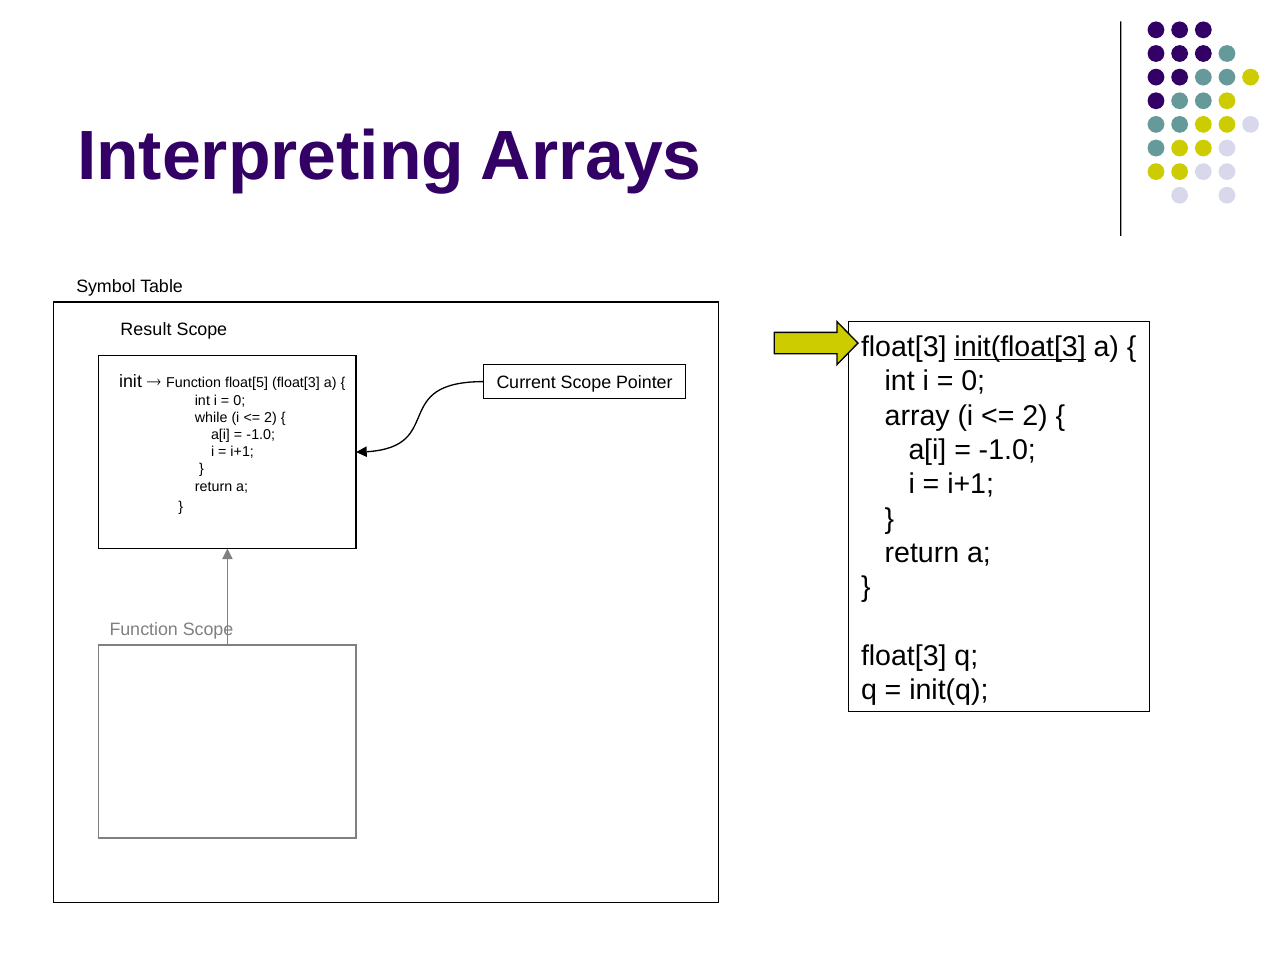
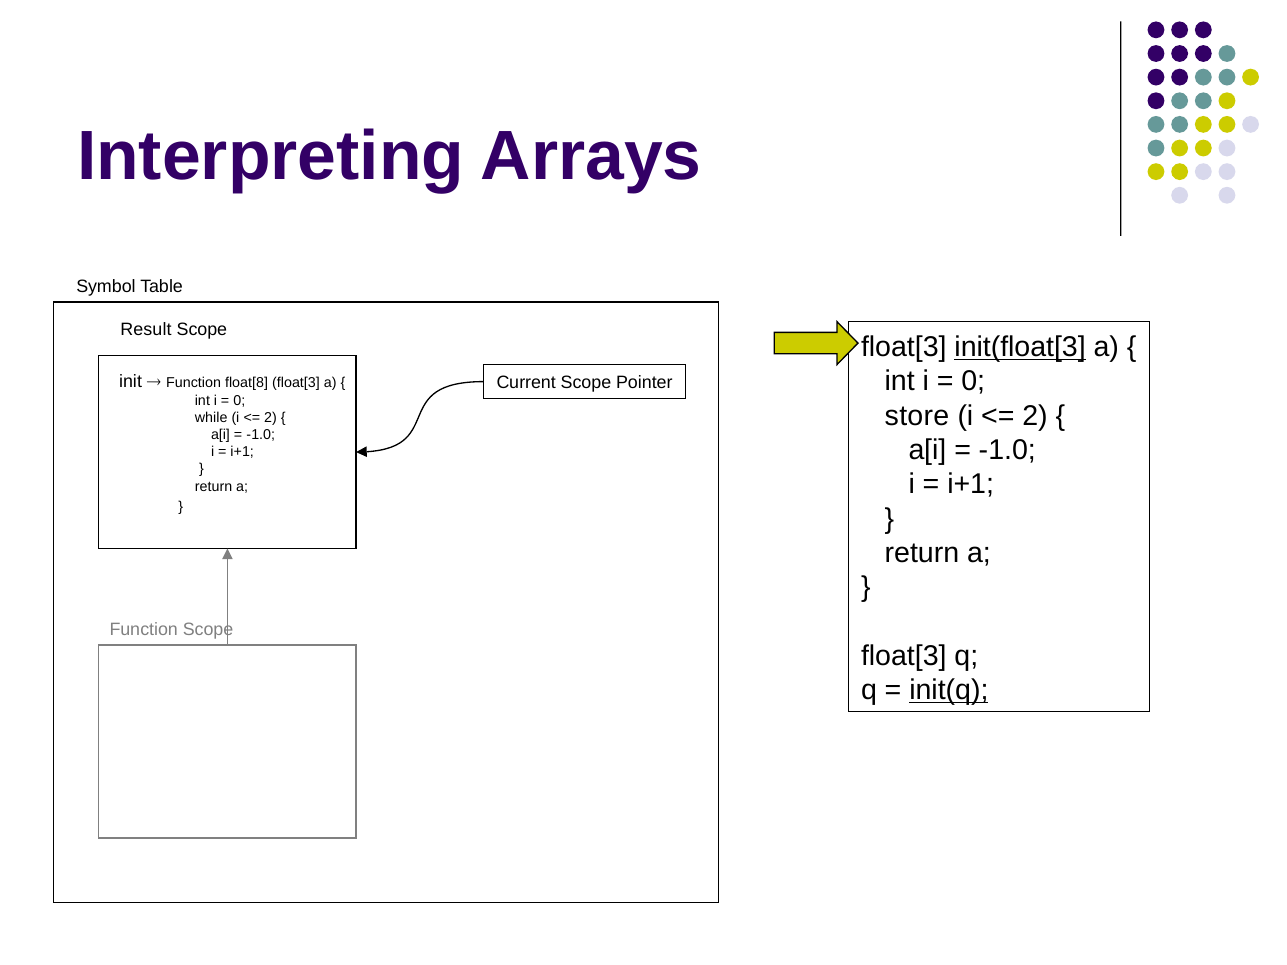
float[5: float[5 -> float[8
array: array -> store
init(q underline: none -> present
